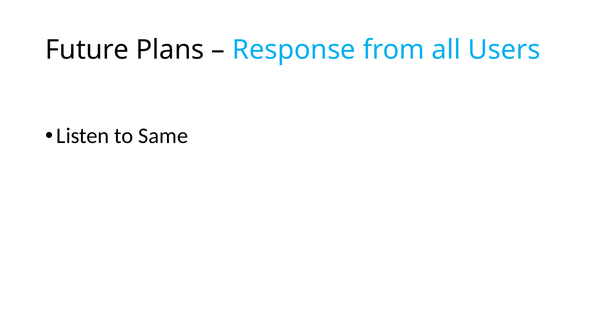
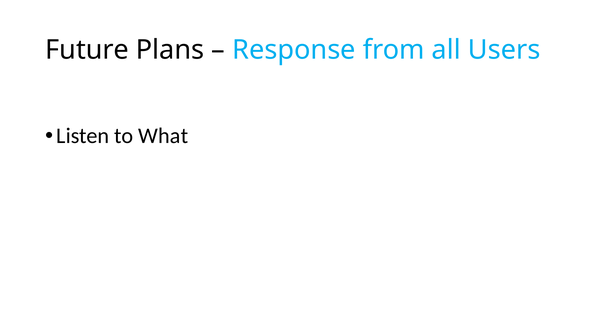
Same: Same -> What
